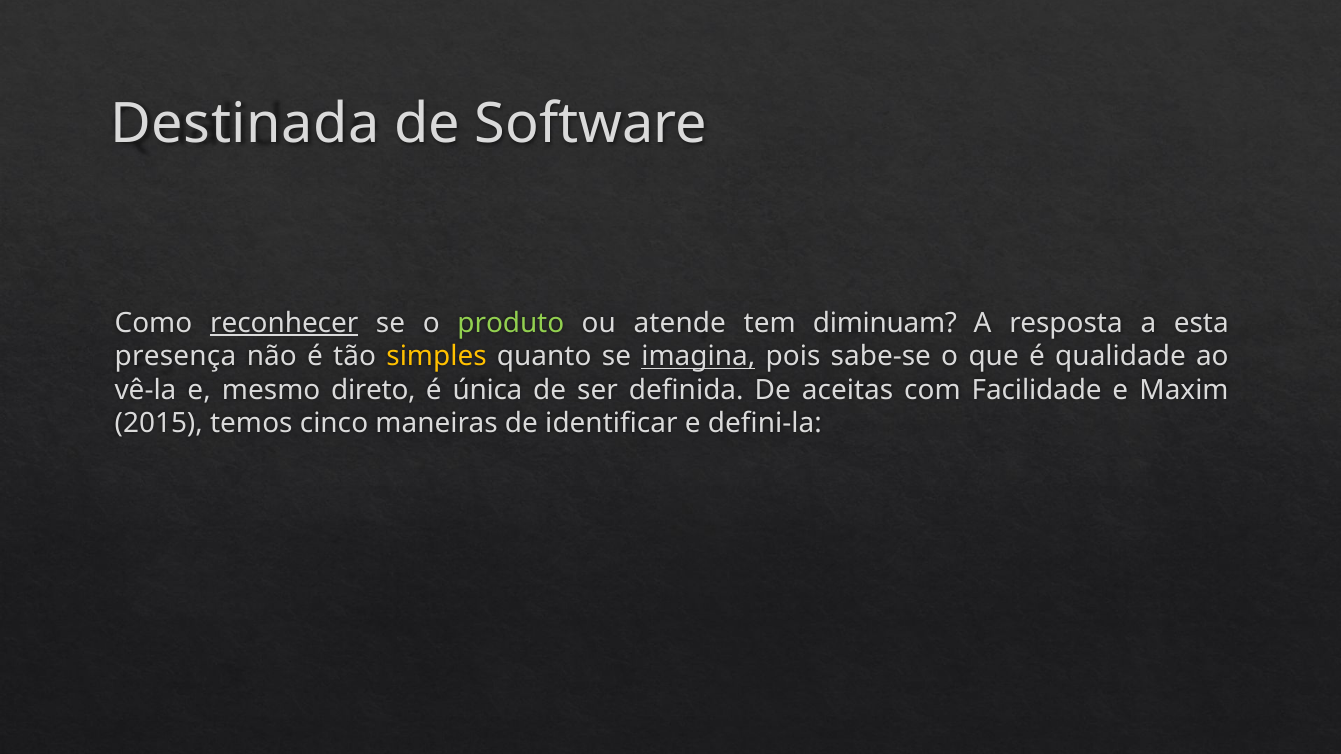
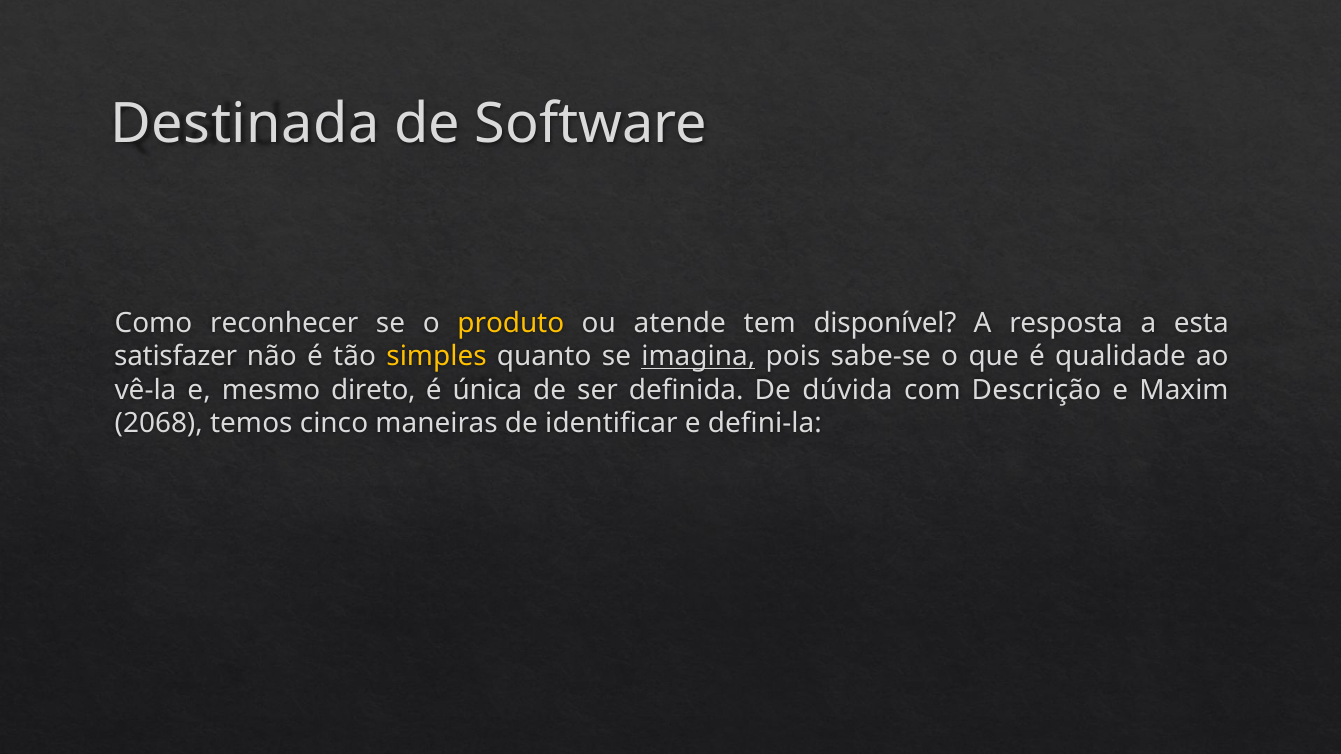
reconhecer underline: present -> none
produto colour: light green -> yellow
diminuam: diminuam -> disponível
presença: presença -> satisfazer
aceitas: aceitas -> dúvida
Facilidade: Facilidade -> Descrição
2015: 2015 -> 2068
